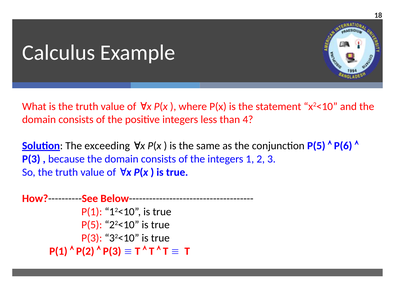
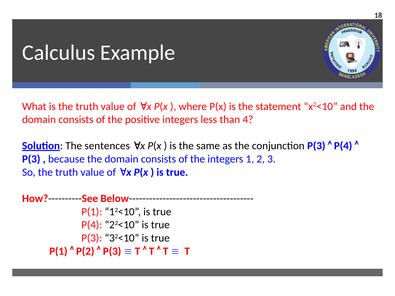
exceeding: exceeding -> sentences
conjunction P(5: P(5 -> P(3
P(6 at (343, 146): P(6 -> P(4
P(5 at (92, 225): P(5 -> P(4
